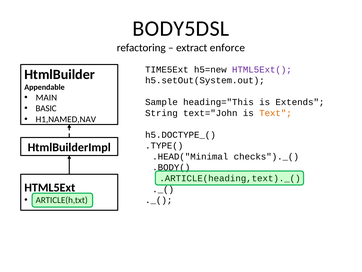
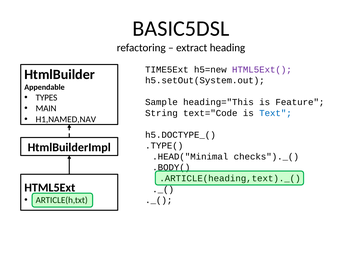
BODY5DSL: BODY5DSL -> BASIC5DSL
enforce: enforce -> heading
MAIN: MAIN -> TYPES
Extends: Extends -> Feature
BASIC: BASIC -> MAIN
text="John: text="John -> text="Code
Text colour: orange -> blue
